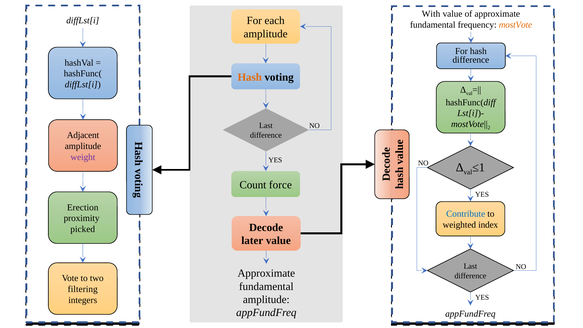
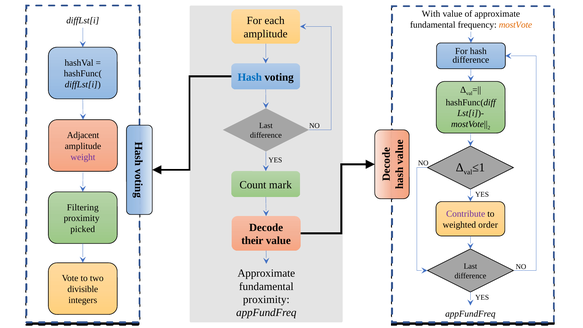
Hash at (250, 77) colour: orange -> blue
force: force -> mark
Erection: Erection -> Filtering
Contribute colour: blue -> purple
index: index -> order
later: later -> their
filtering: filtering -> divisible
amplitude at (266, 299): amplitude -> proximity
